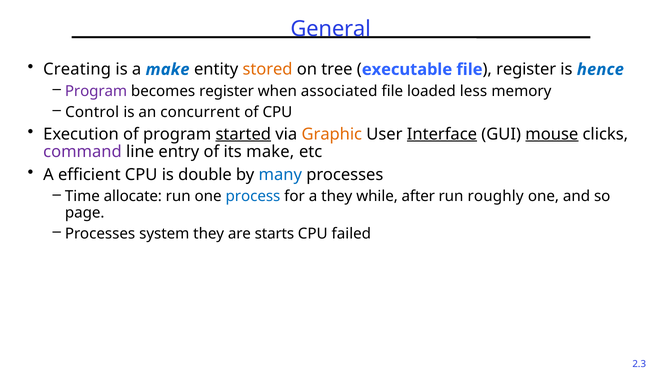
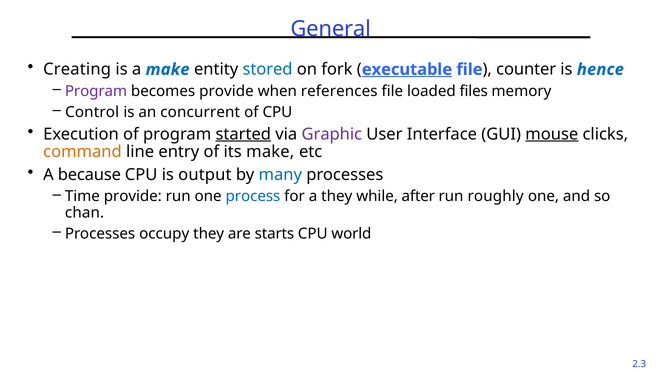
stored colour: orange -> blue
tree: tree -> fork
executable underline: none -> present
register at (526, 70): register -> counter
becomes register: register -> provide
associated: associated -> references
less: less -> files
Graphic colour: orange -> purple
Interface underline: present -> none
command colour: purple -> orange
efficient: efficient -> because
double: double -> output
Time allocate: allocate -> provide
page: page -> chan
system: system -> occupy
failed: failed -> world
